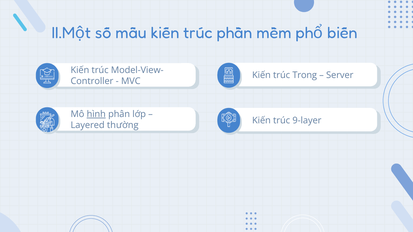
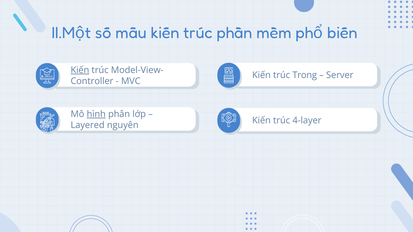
Kiến at (80, 70) underline: none -> present
9-layer: 9-layer -> 4-layer
thường: thường -> nguyên
